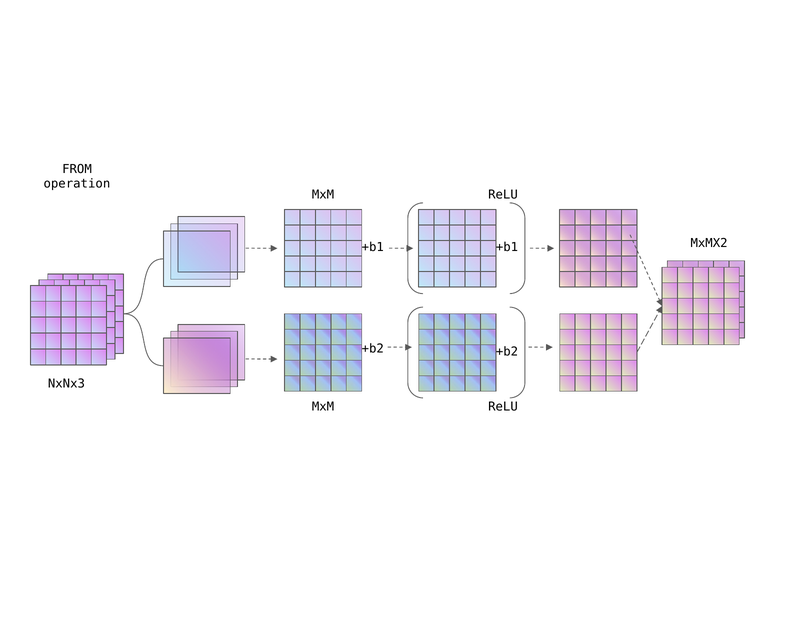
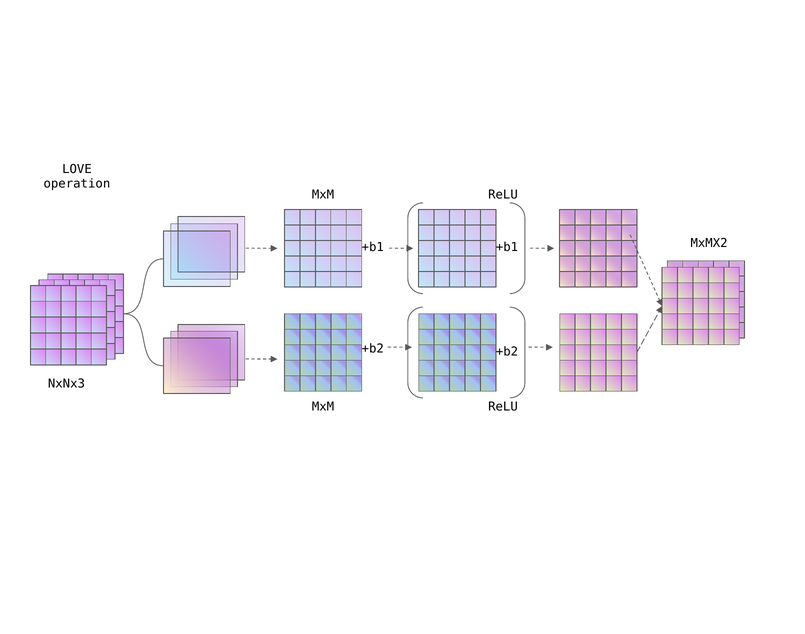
FROM: FROM -> LOVE
